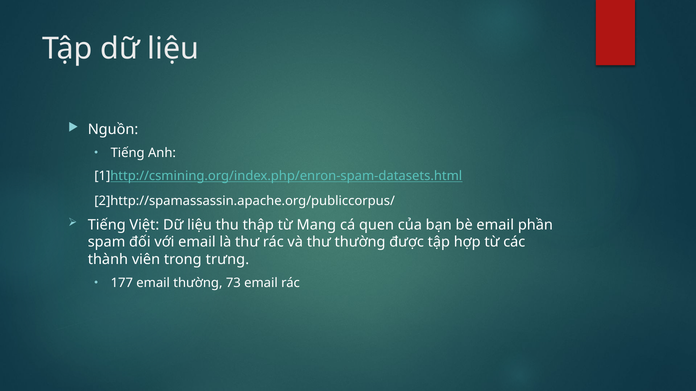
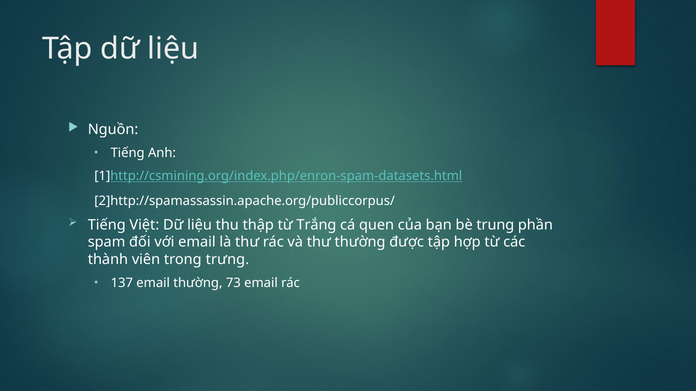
Mang: Mang -> Trắng
bè email: email -> trung
177: 177 -> 137
